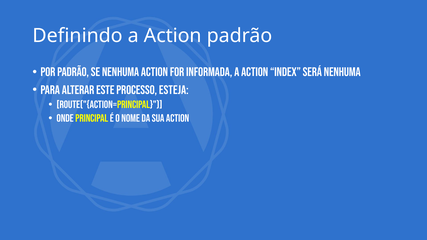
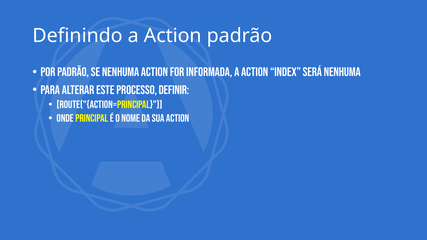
esteja: esteja -> definir
